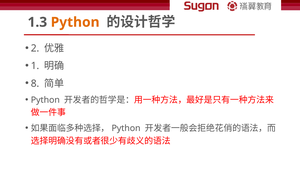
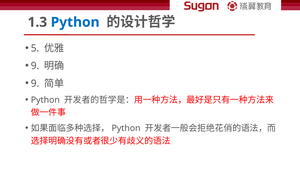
Python at (75, 22) colour: orange -> blue
2: 2 -> 5
1 at (35, 66): 1 -> 9
8 at (35, 83): 8 -> 9
